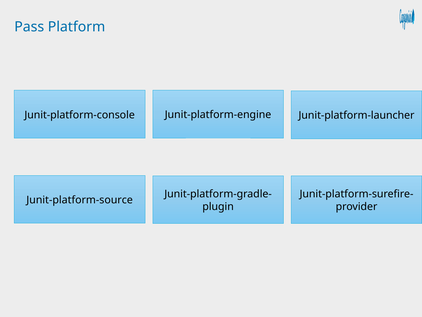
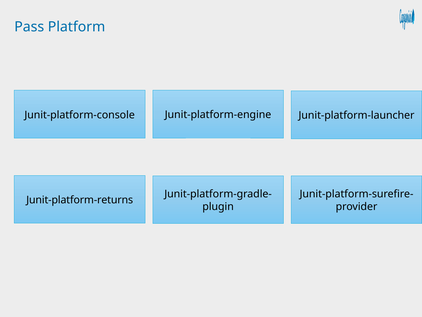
Junit-platform-source: Junit-platform-source -> Junit-platform-returns
